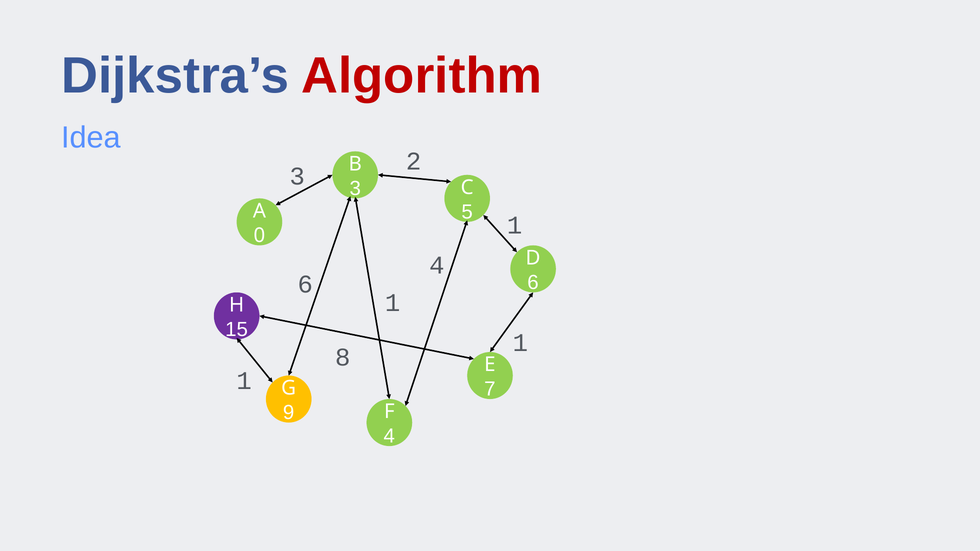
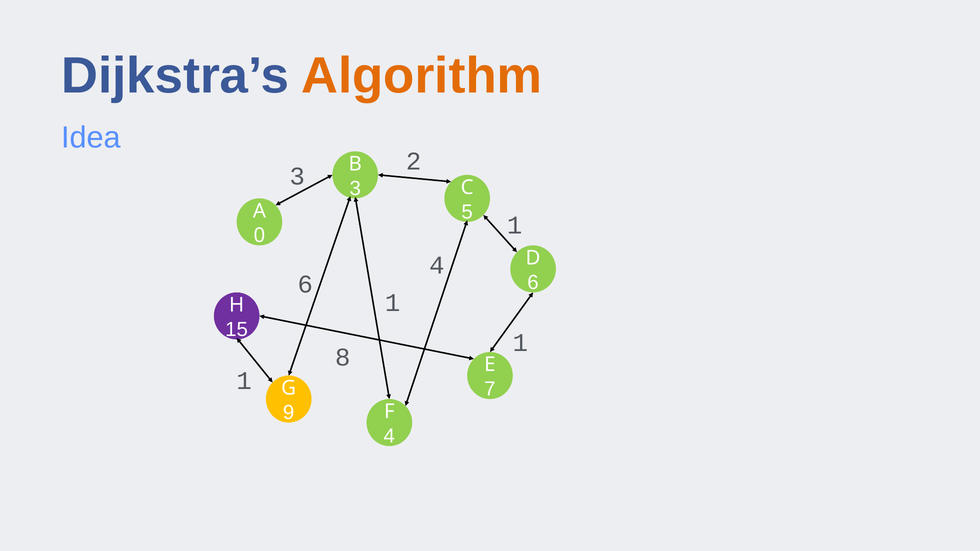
Algorithm colour: red -> orange
